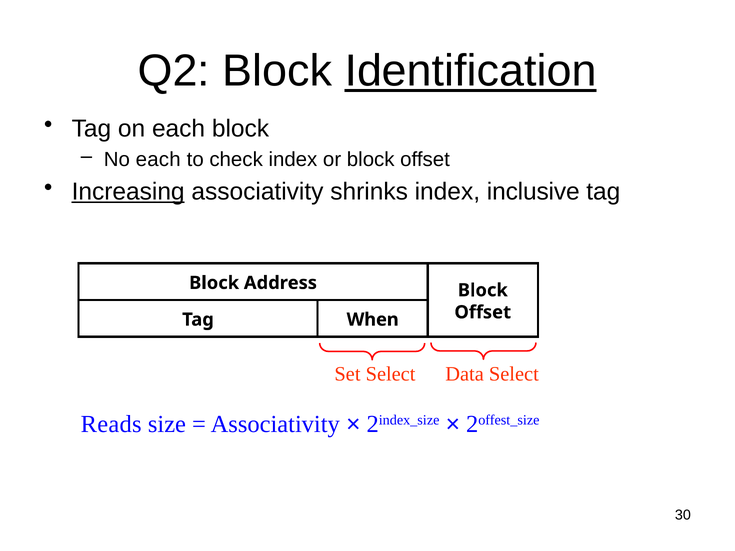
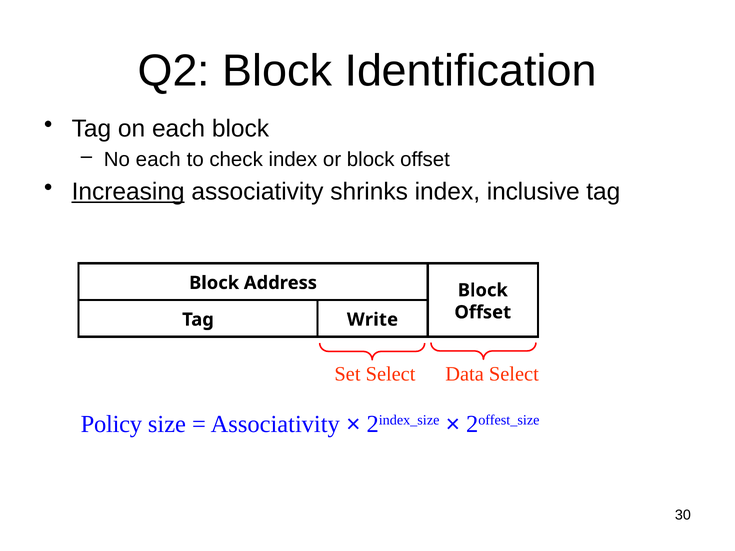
Identification underline: present -> none
When: When -> Write
Reads: Reads -> Policy
